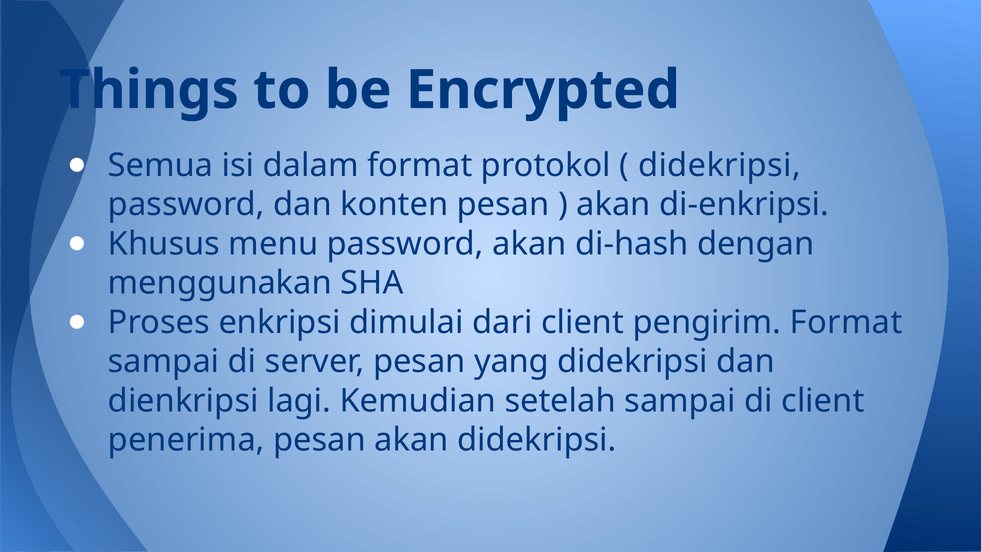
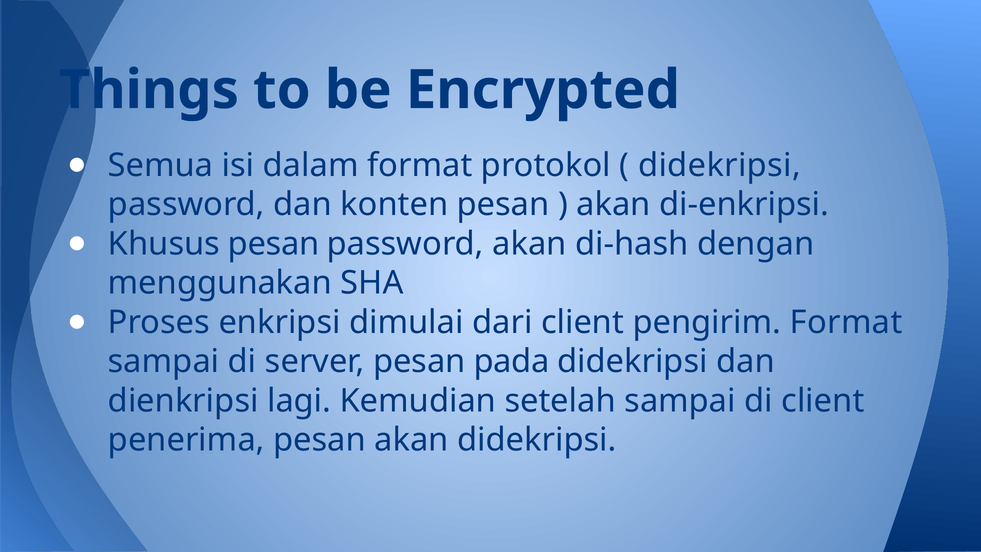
Khusus menu: menu -> pesan
yang: yang -> pada
